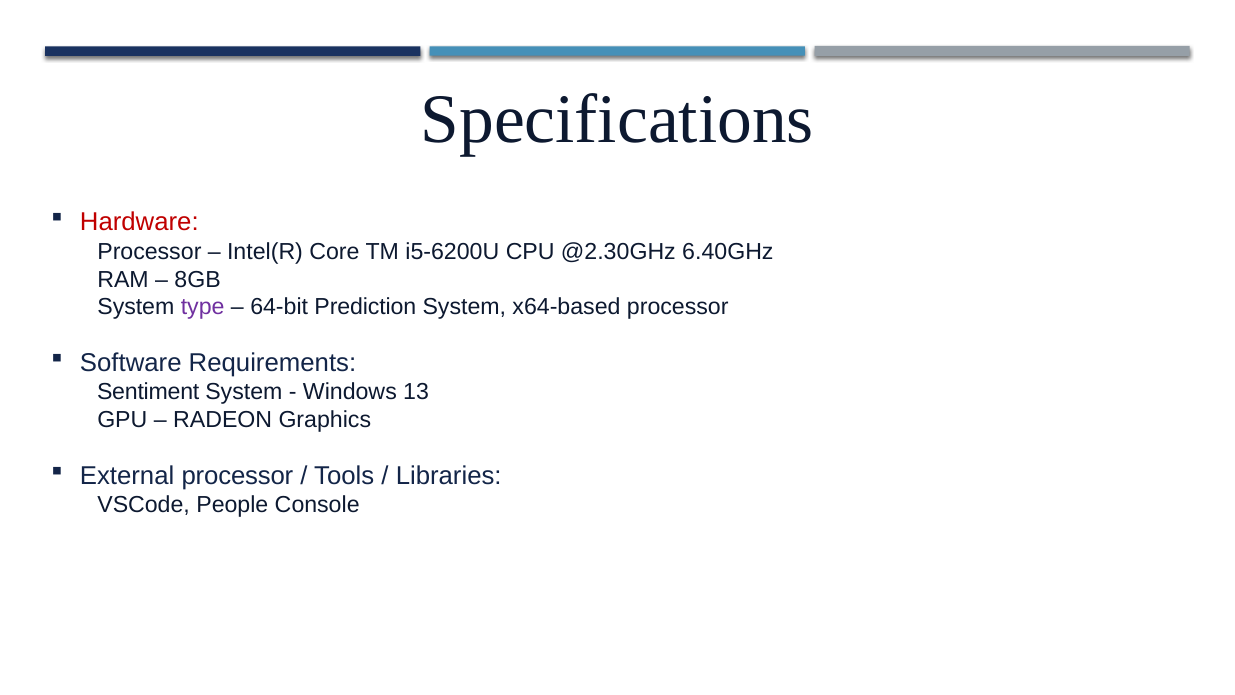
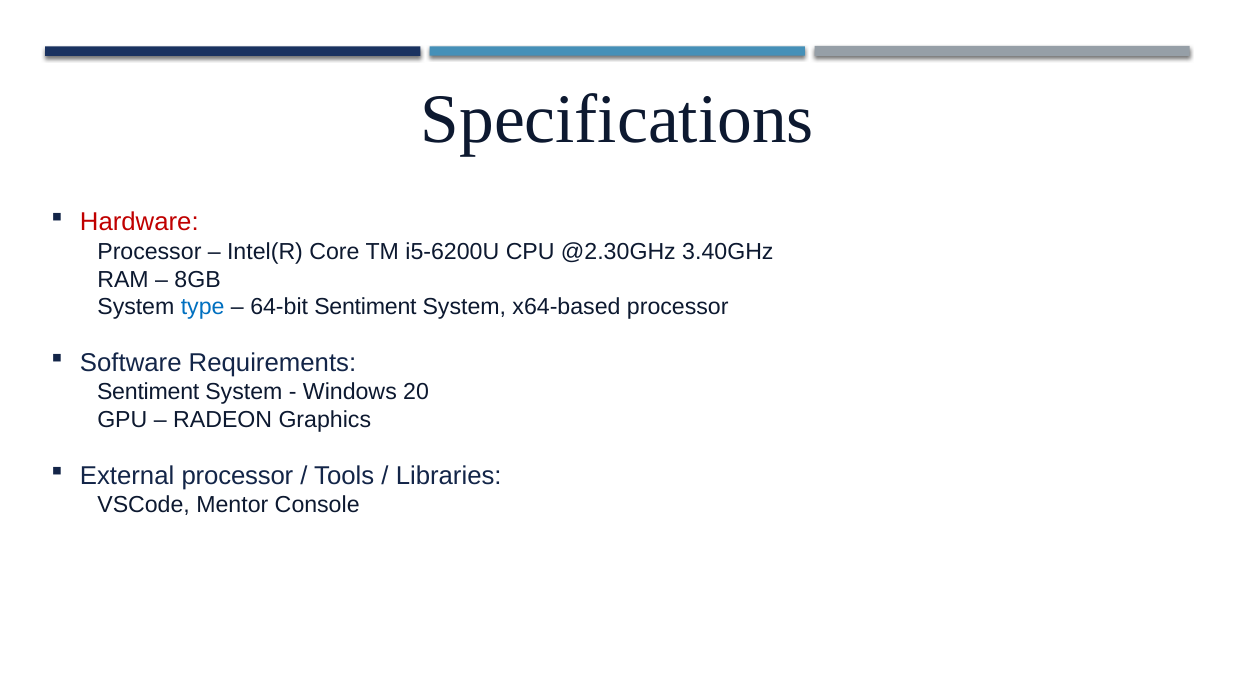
6.40GHz: 6.40GHz -> 3.40GHz
type colour: purple -> blue
64-bit Prediction: Prediction -> Sentiment
13: 13 -> 20
People: People -> Mentor
